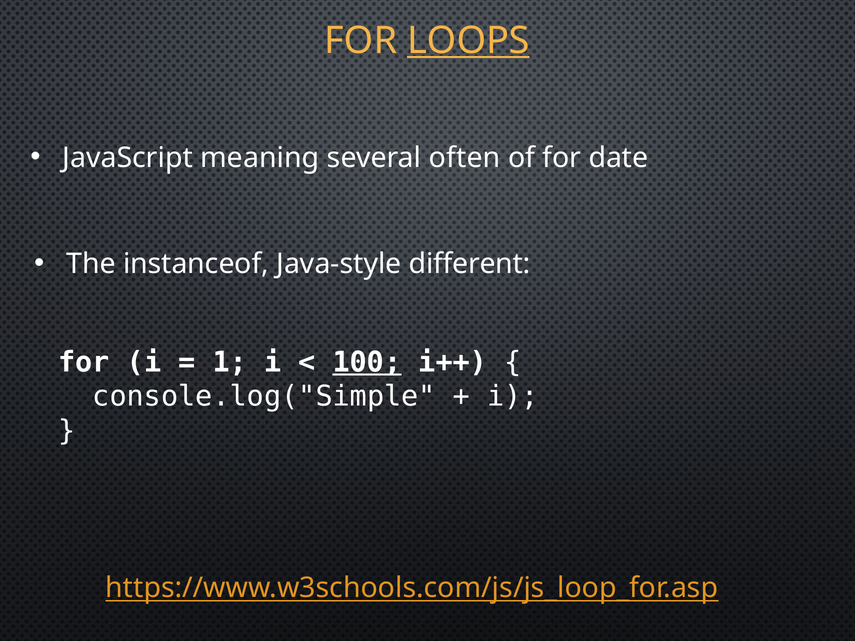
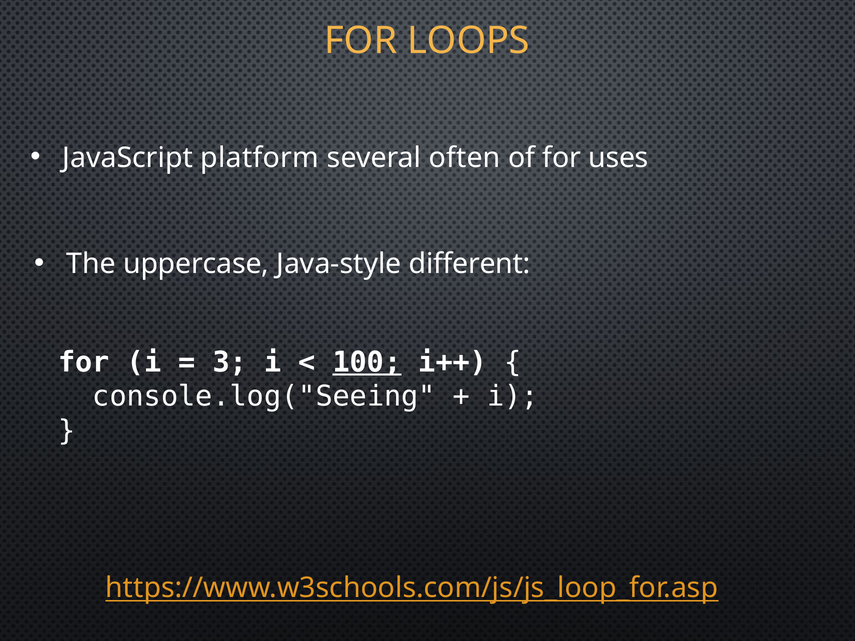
LOOPS underline: present -> none
meaning: meaning -> platform
date: date -> uses
instanceof: instanceof -> uppercase
1: 1 -> 3
console.log("Simple: console.log("Simple -> console.log("Seeing
